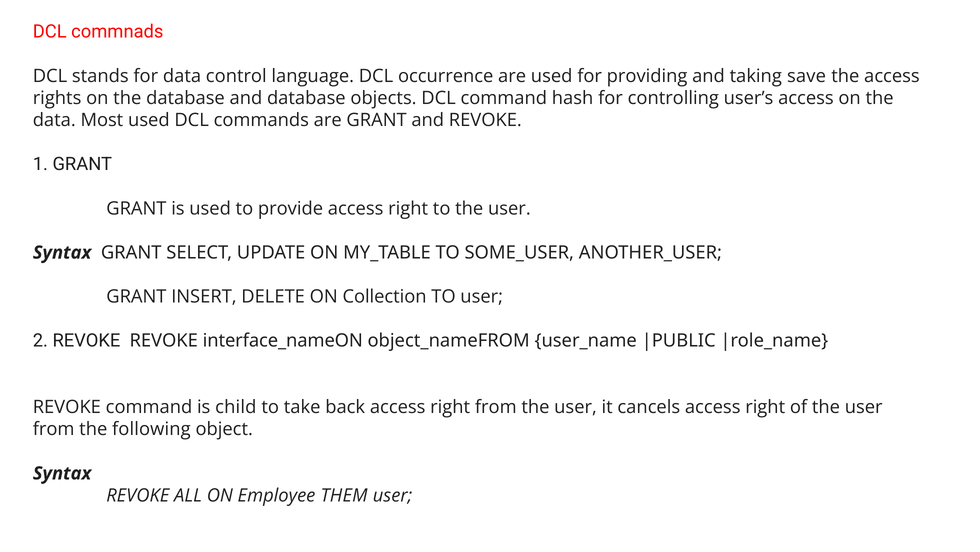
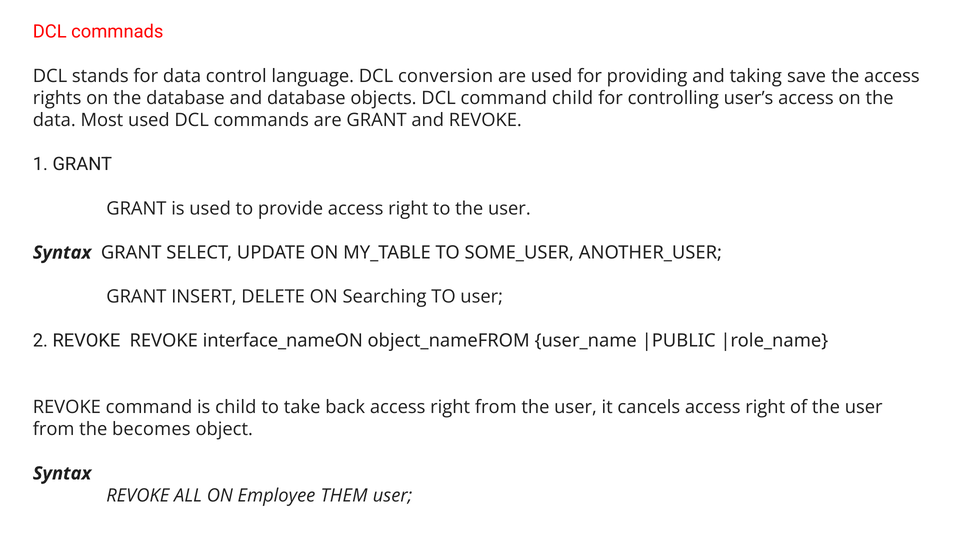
occurrence: occurrence -> conversion
command hash: hash -> child
Collection: Collection -> Searching
following: following -> becomes
